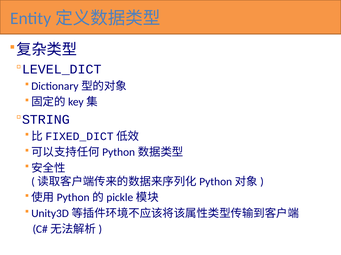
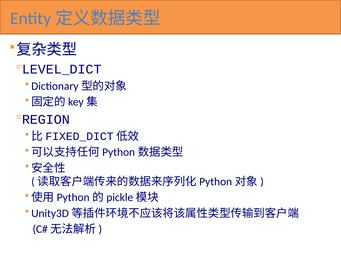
STRING: STRING -> REGION
